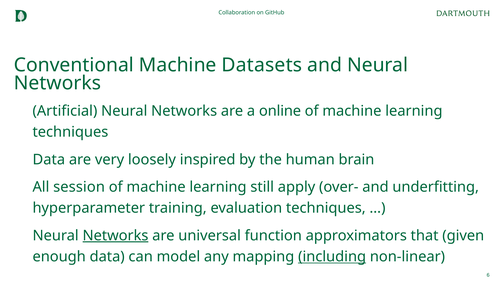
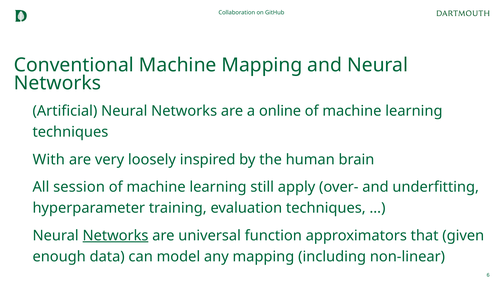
Machine Datasets: Datasets -> Mapping
Data at (49, 160): Data -> With
including underline: present -> none
